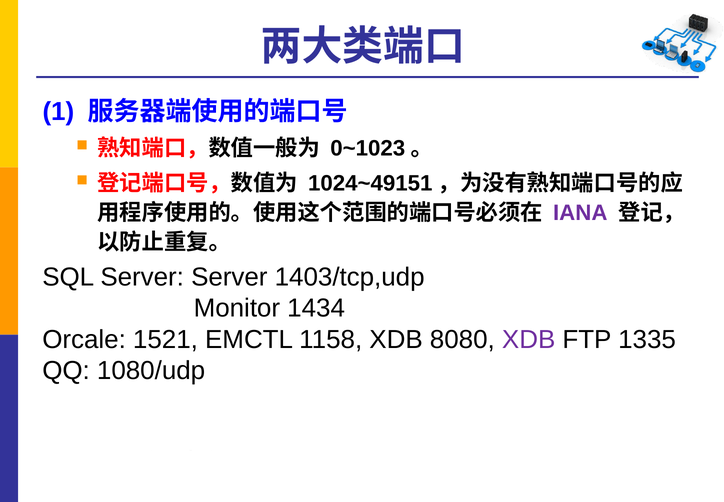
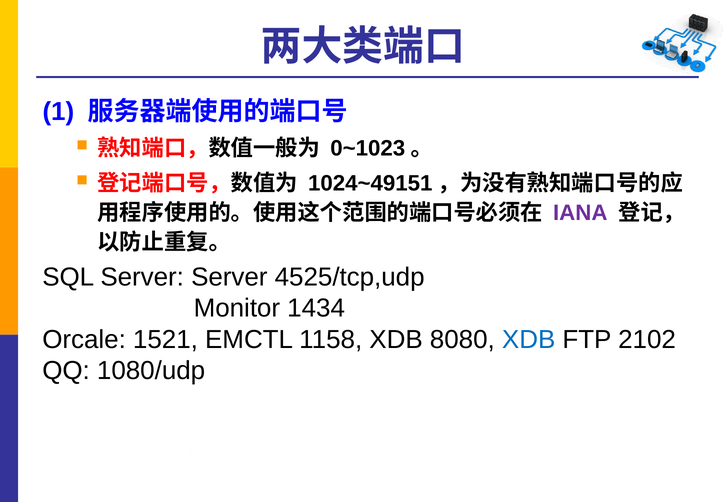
1403/tcp,udp: 1403/tcp,udp -> 4525/tcp,udp
XDB at (529, 339) colour: purple -> blue
1335: 1335 -> 2102
